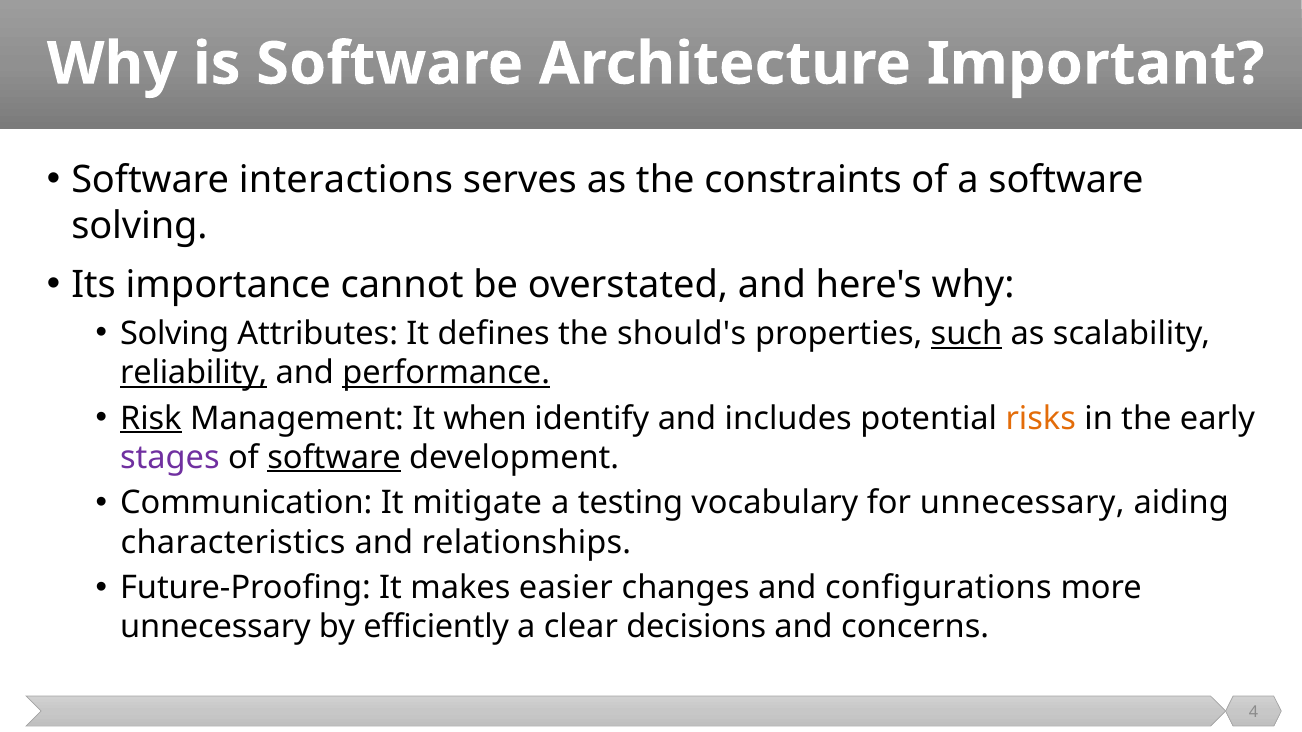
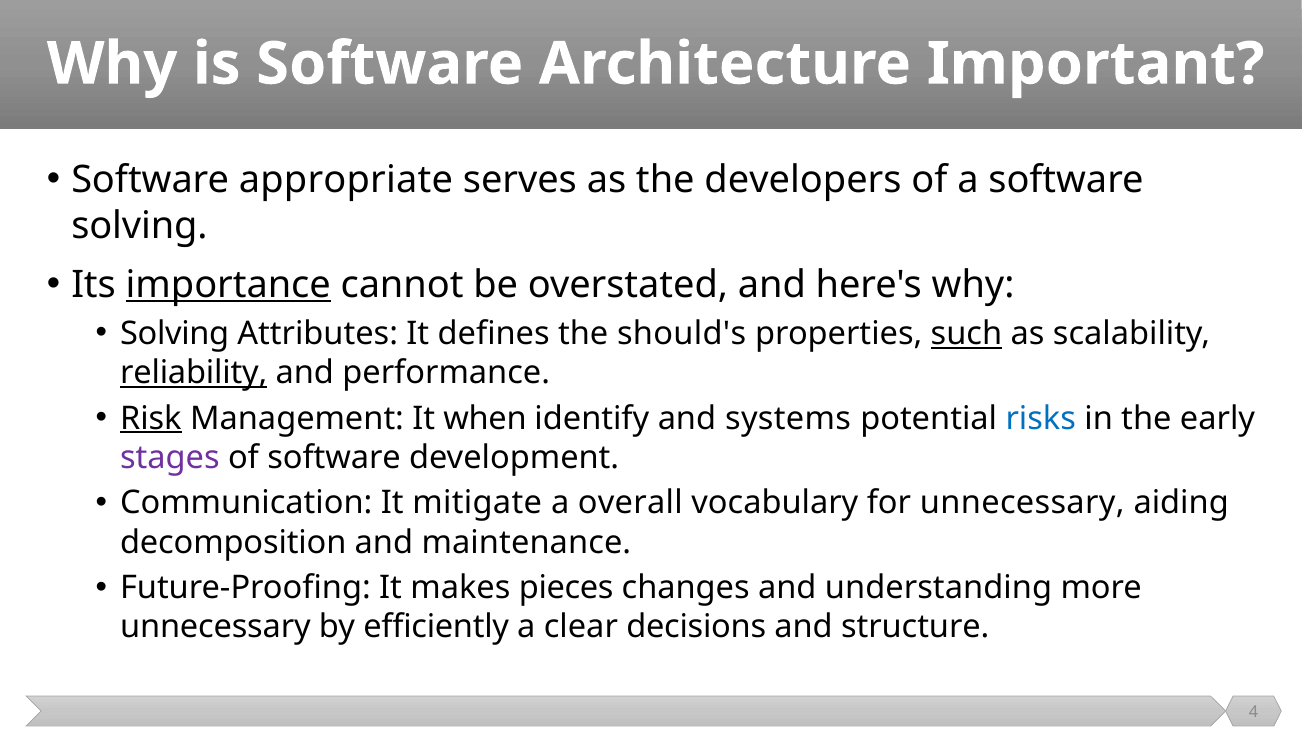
interactions: interactions -> appropriate
constraints: constraints -> developers
importance underline: none -> present
performance underline: present -> none
includes: includes -> systems
risks colour: orange -> blue
software at (334, 458) underline: present -> none
testing: testing -> overall
characteristics: characteristics -> decomposition
relationships: relationships -> maintenance
easier: easier -> pieces
configurations: configurations -> understanding
concerns: concerns -> structure
